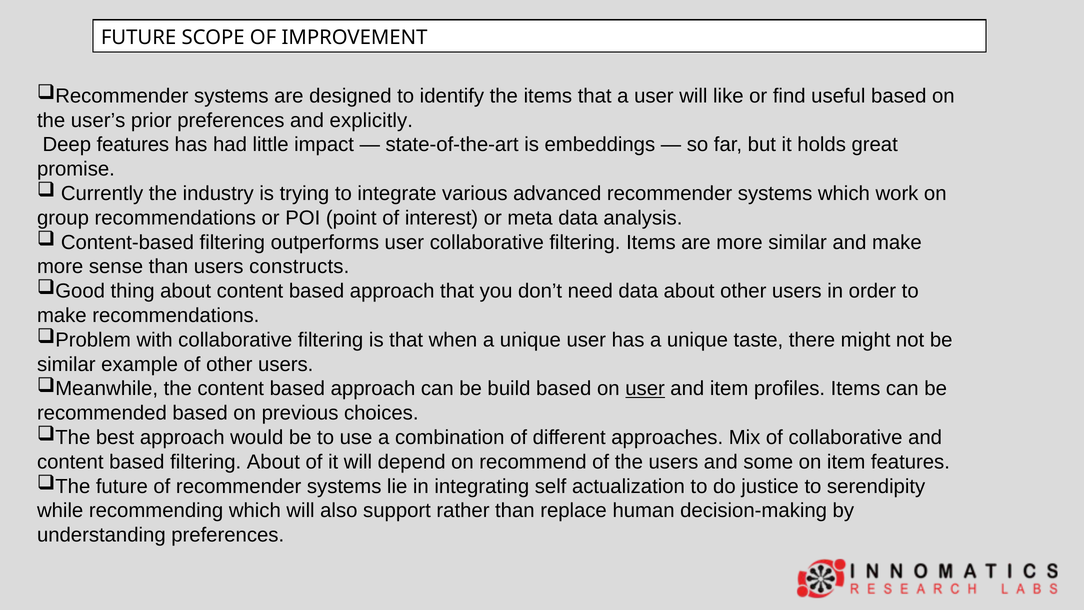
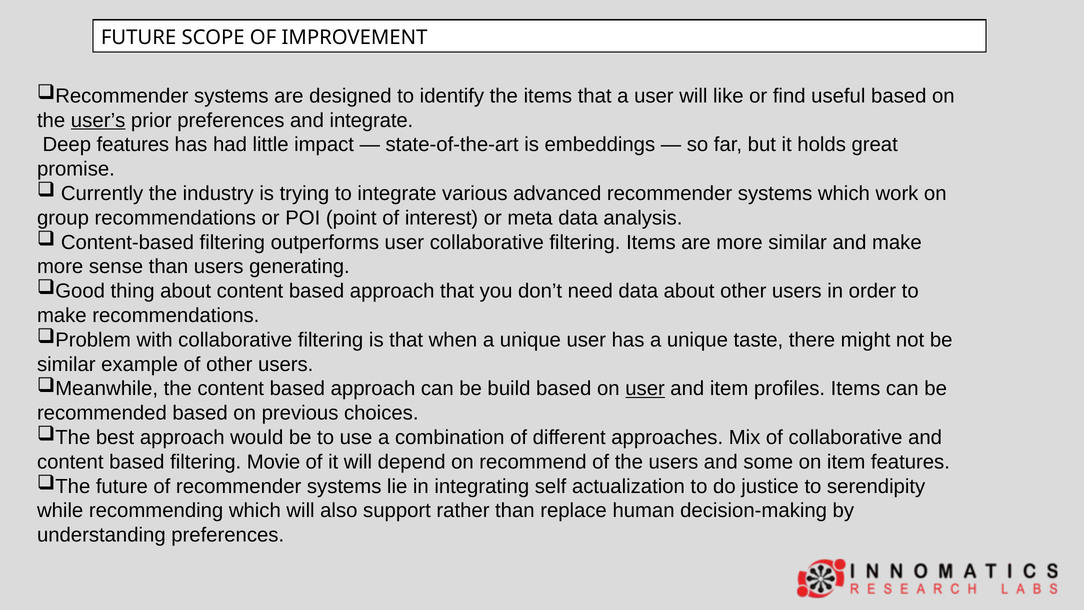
user’s underline: none -> present
and explicitly: explicitly -> integrate
constructs: constructs -> generating
filtering About: About -> Movie
